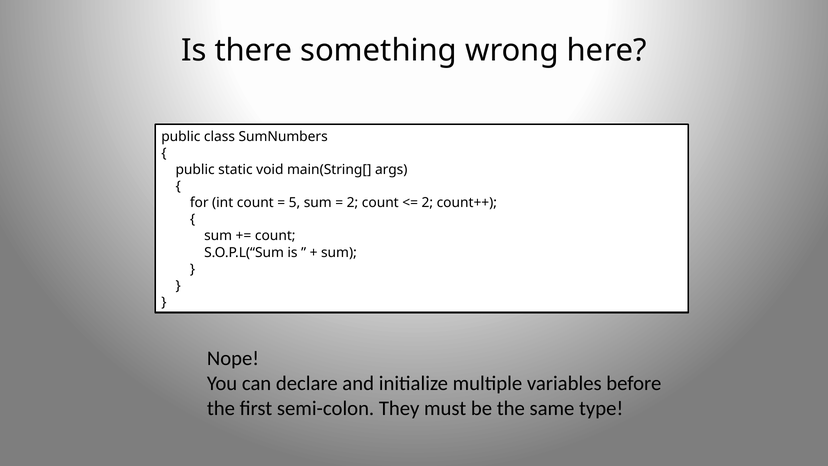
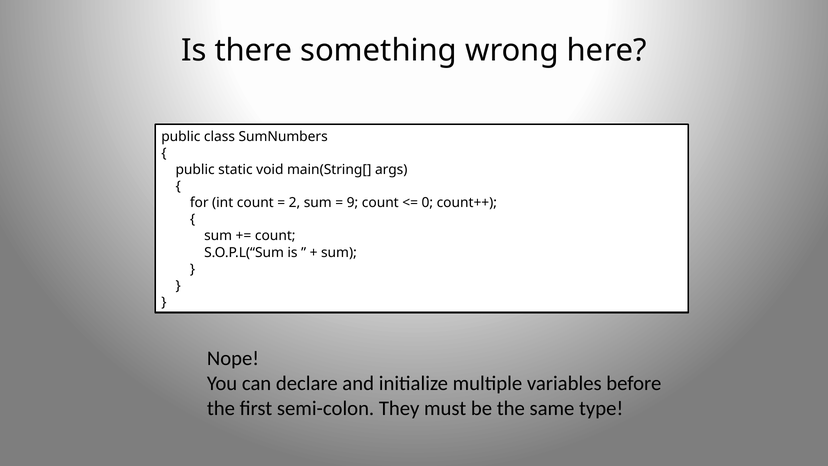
5: 5 -> 2
2 at (353, 203): 2 -> 9
2 at (427, 203): 2 -> 0
